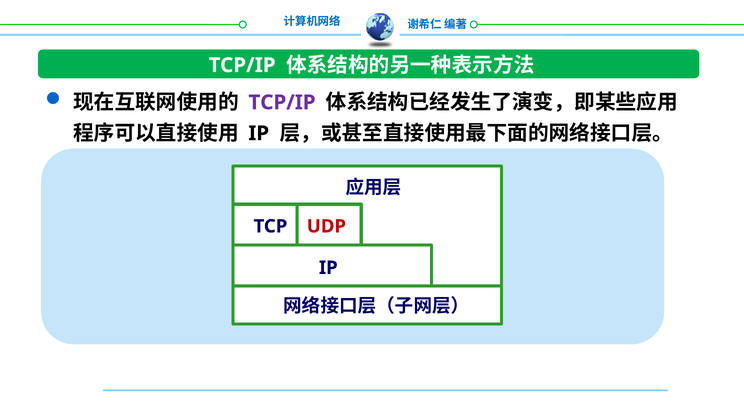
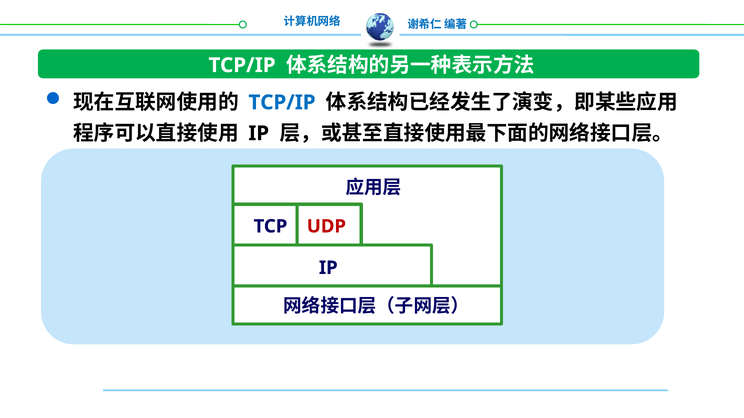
TCP/IP at (282, 103) colour: purple -> blue
